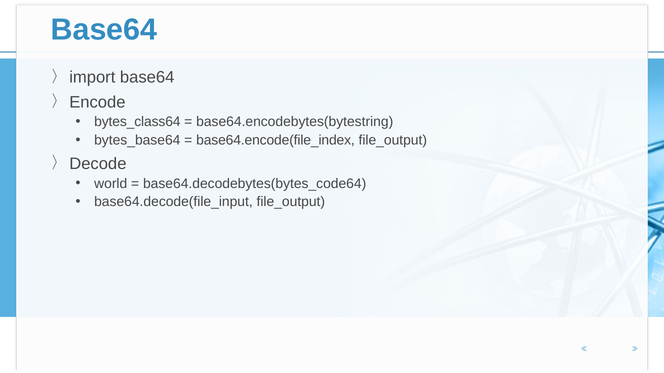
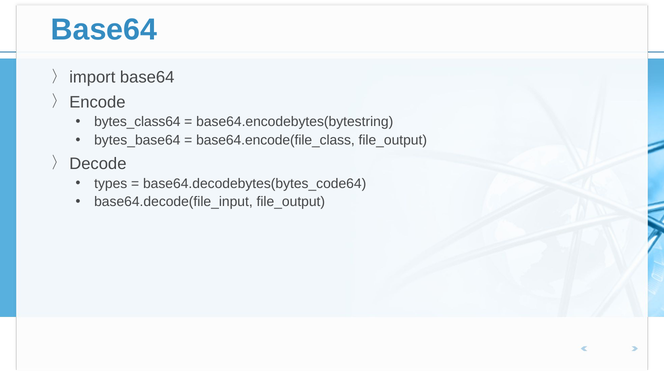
base64.encode(file_index: base64.encode(file_index -> base64.encode(file_class
world: world -> types
